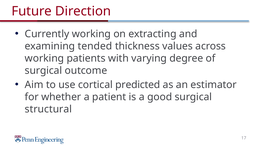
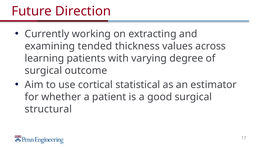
working at (44, 58): working -> learning
predicted: predicted -> statistical
